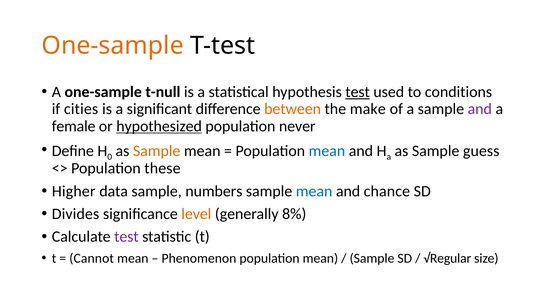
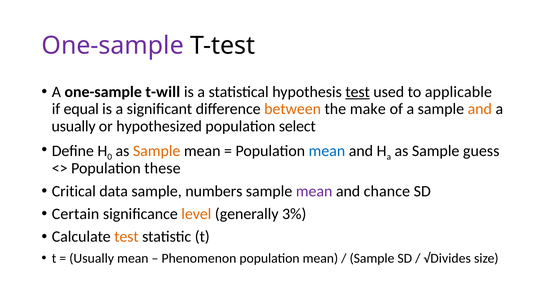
One-sample at (113, 46) colour: orange -> purple
t-null: t-null -> t-will
conditions: conditions -> applicable
cities: cities -> equal
and at (480, 109) colour: purple -> orange
female at (74, 126): female -> usually
hypothesized underline: present -> none
never: never -> select
Higher: Higher -> Critical
mean at (314, 192) colour: blue -> purple
Divides: Divides -> Certain
8%: 8% -> 3%
test at (126, 237) colour: purple -> orange
Cannot at (92, 259): Cannot -> Usually
√Regular: √Regular -> √Divides
